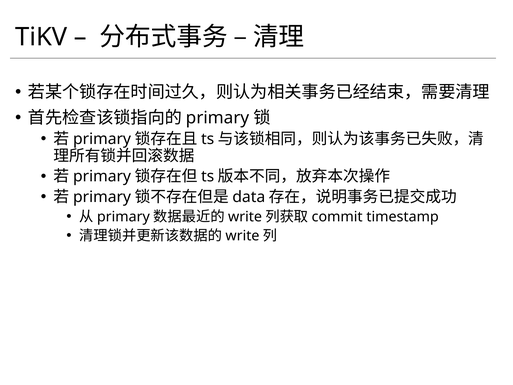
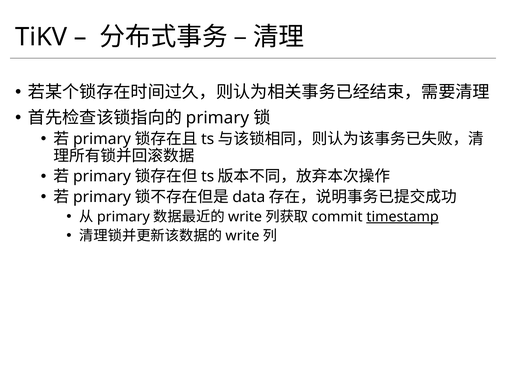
timestamp underline: none -> present
